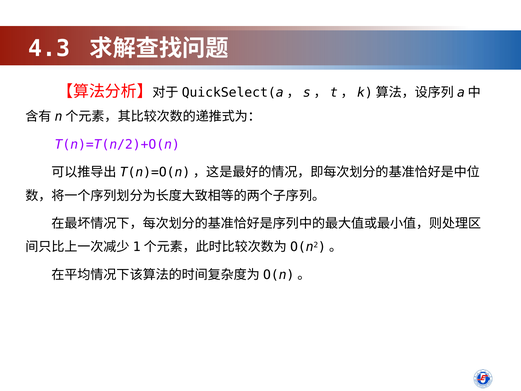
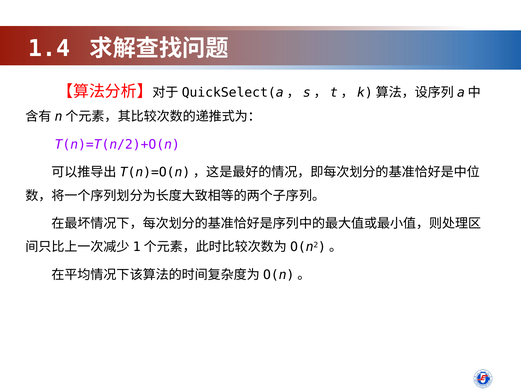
4.3: 4.3 -> 1.4
